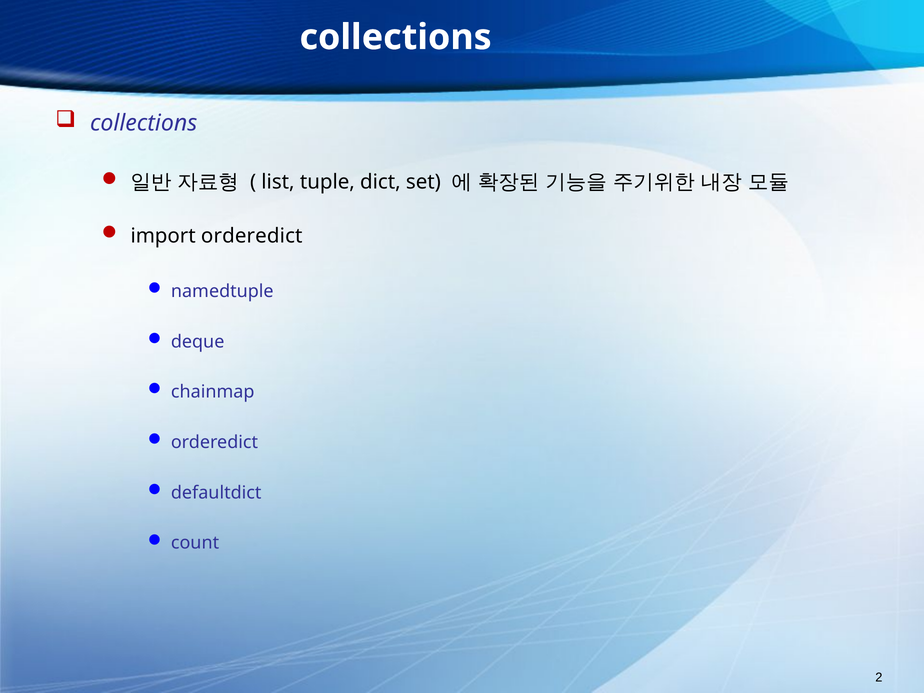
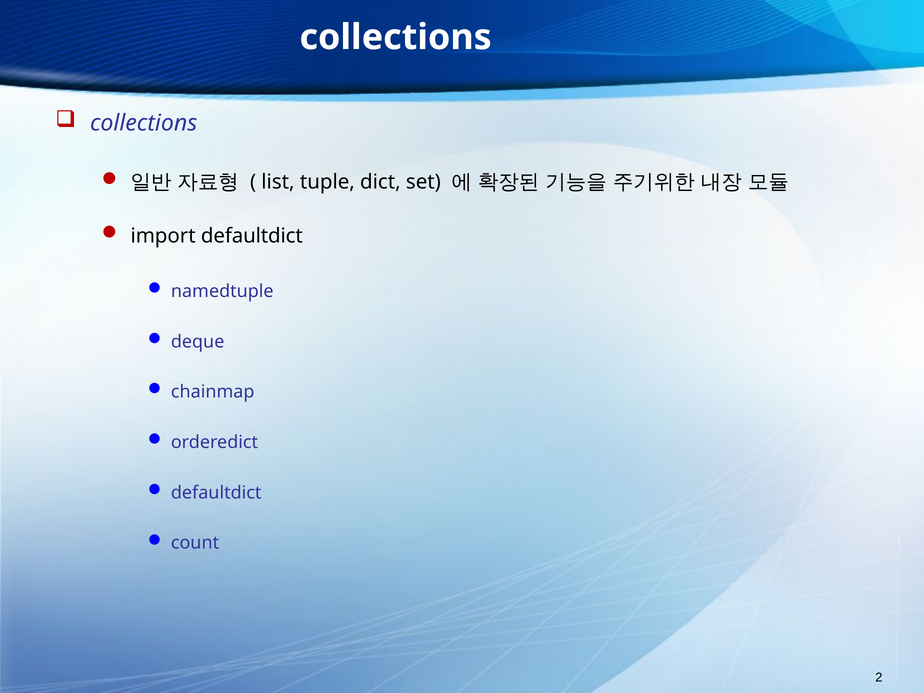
import orderedict: orderedict -> defaultdict
